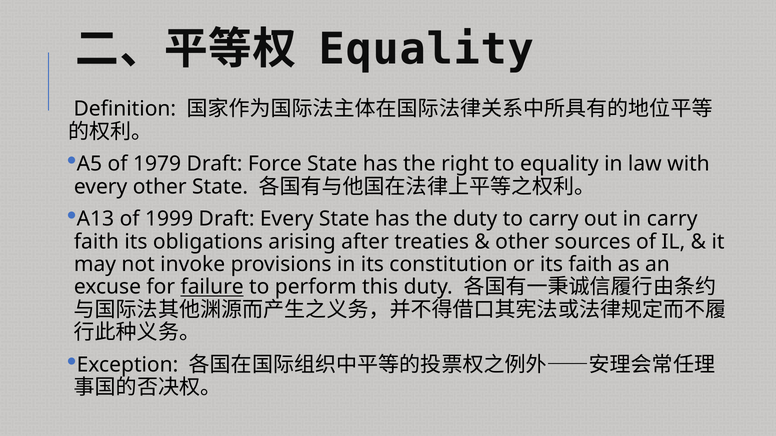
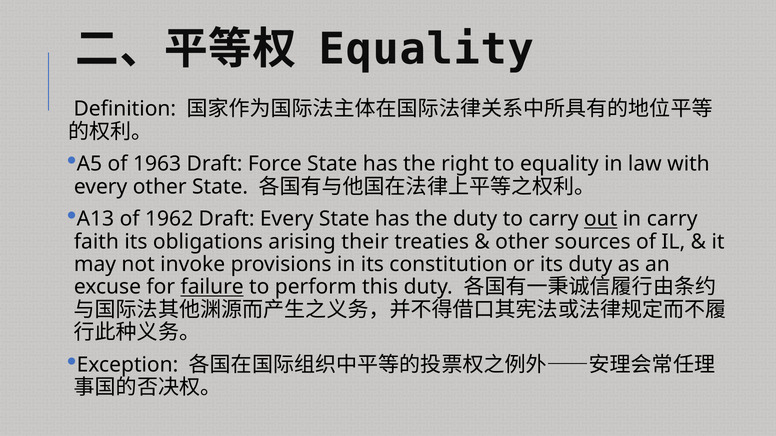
1979: 1979 -> 1963
1999: 1999 -> 1962
out underline: none -> present
after: after -> their
its faith: faith -> duty
